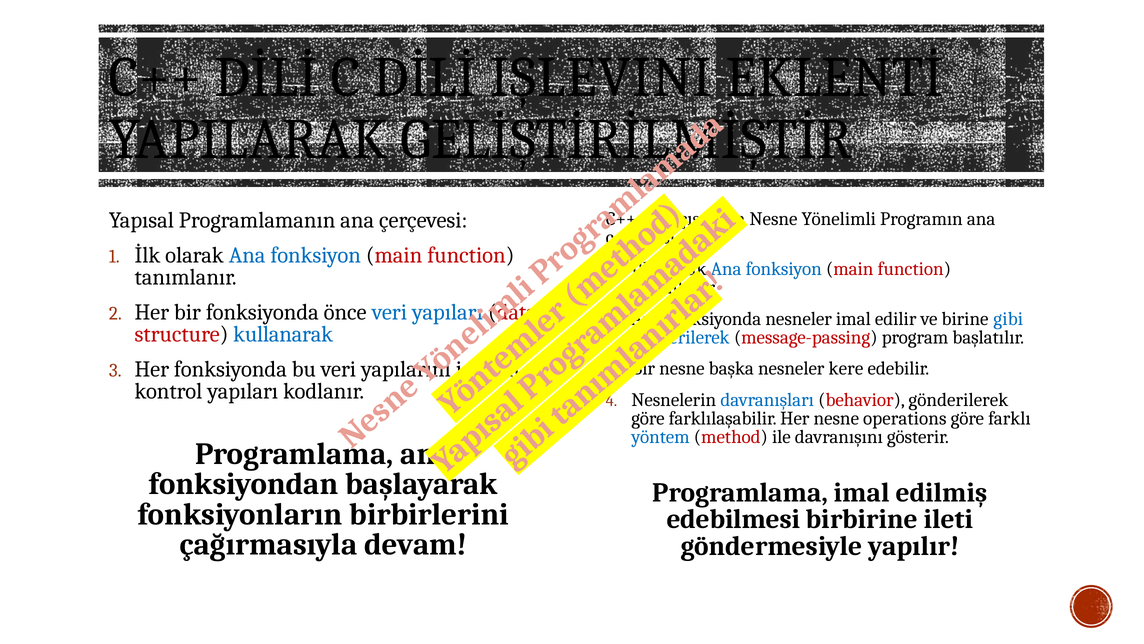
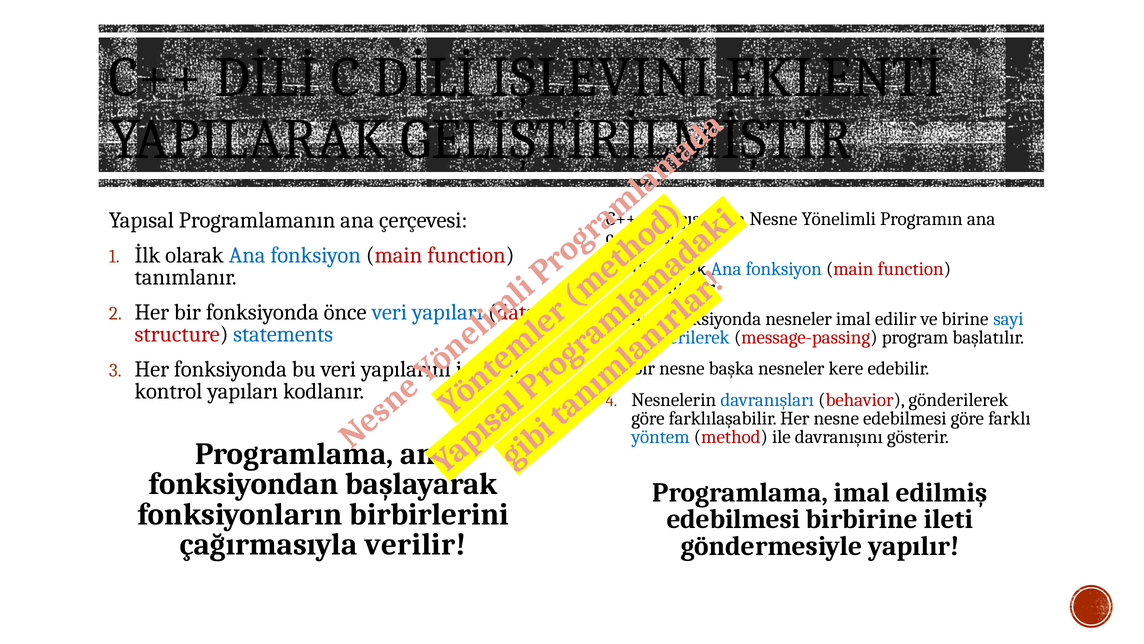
gibi: gibi -> sayi
kullanarak: kullanarak -> statements
nesne operations: operations -> edebilmesi
devam: devam -> verilir
